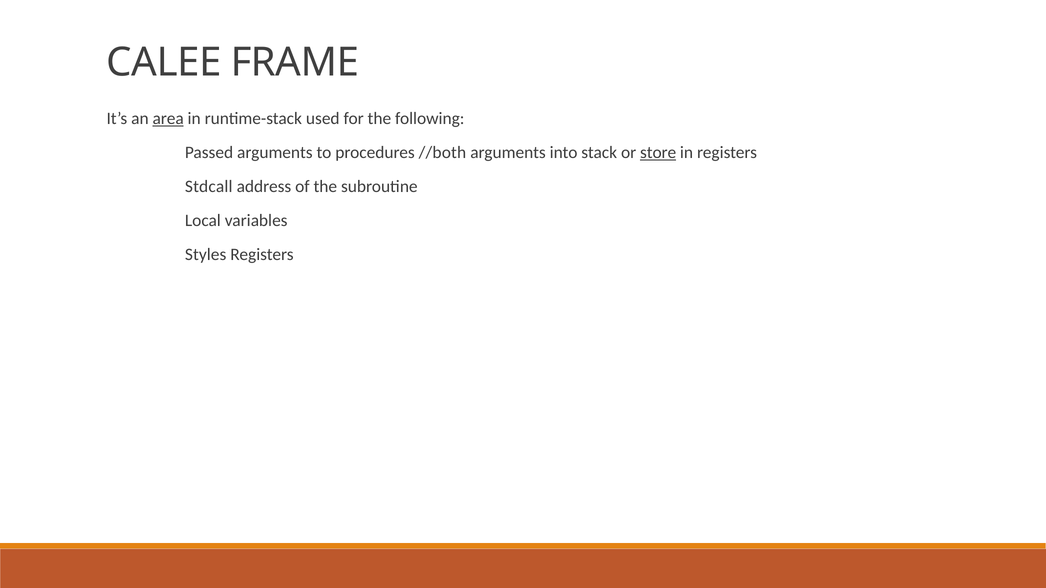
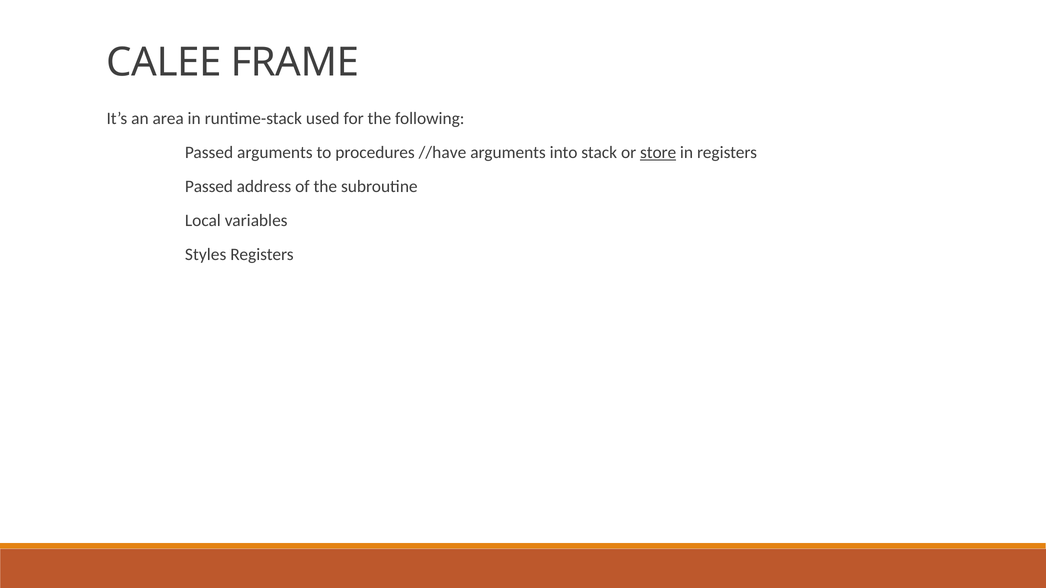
area underline: present -> none
//both: //both -> //have
Stdcall at (209, 187): Stdcall -> Passed
